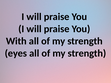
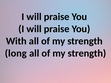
eyes: eyes -> long
